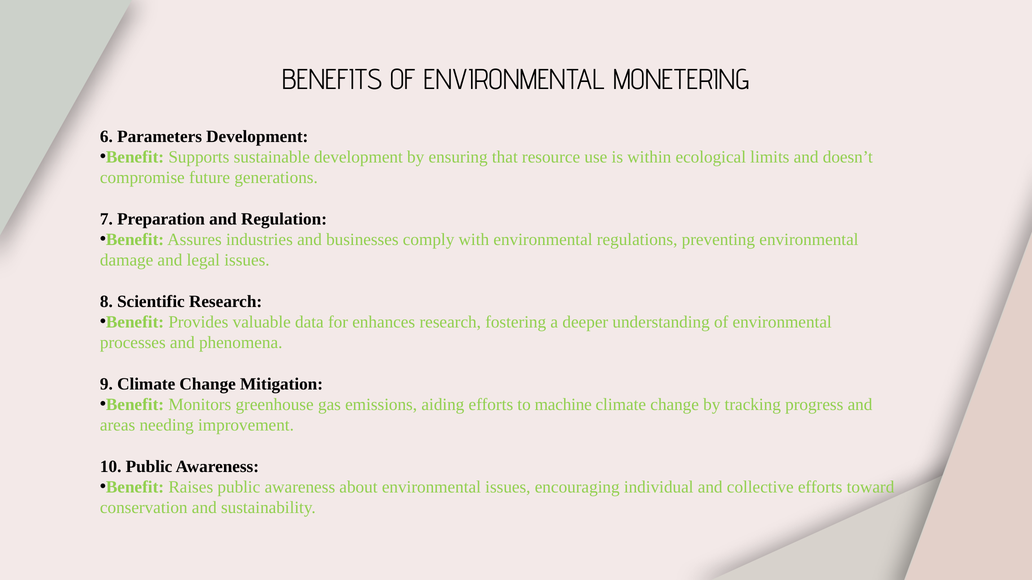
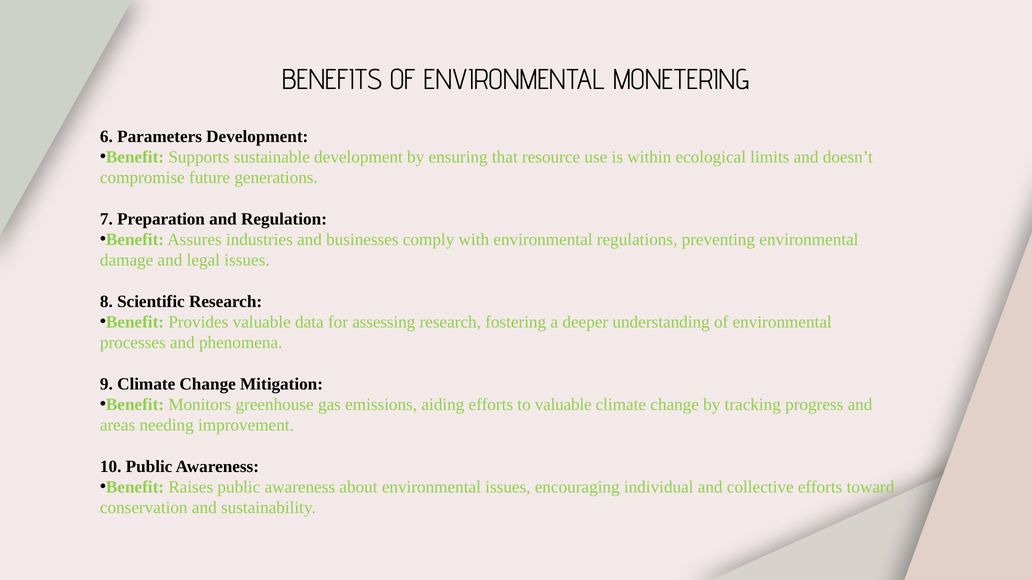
enhances: enhances -> assessing
to machine: machine -> valuable
